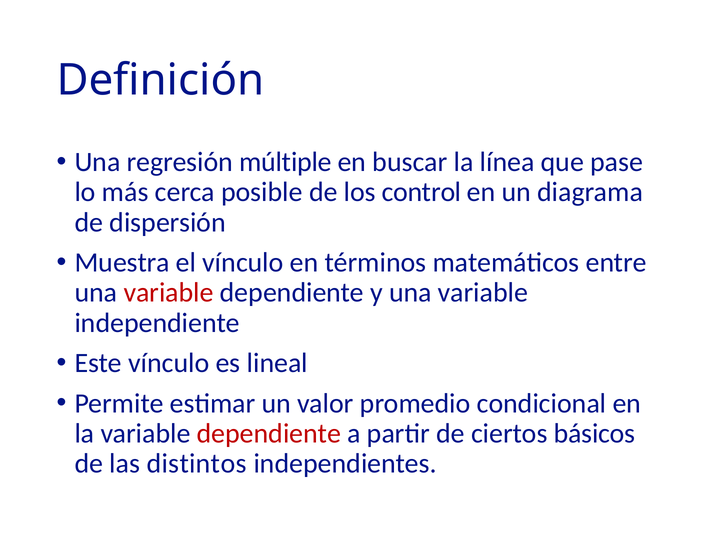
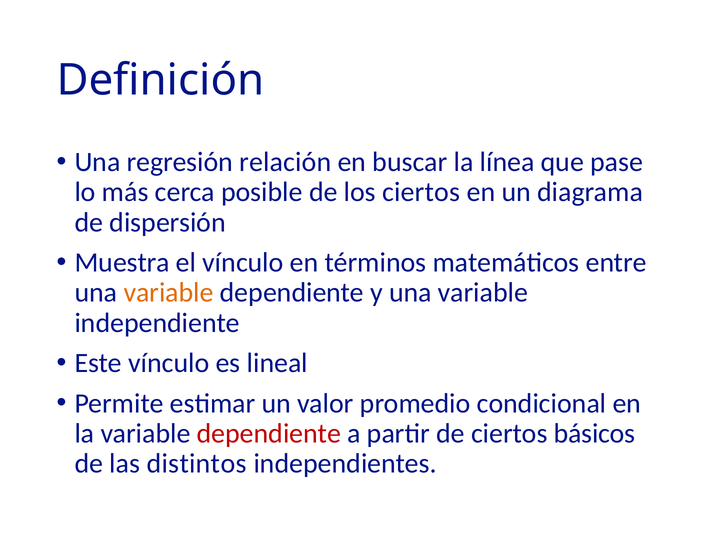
múltiple: múltiple -> relación
los control: control -> ciertos
variable at (169, 293) colour: red -> orange
